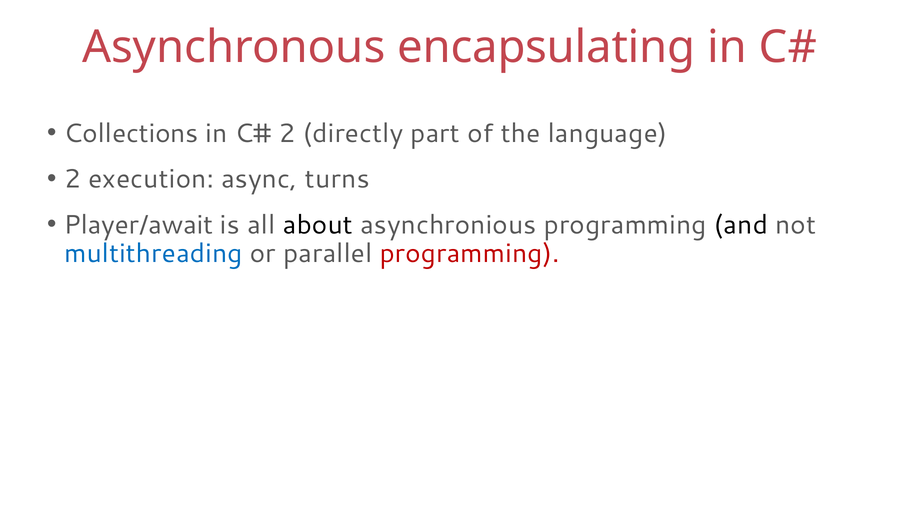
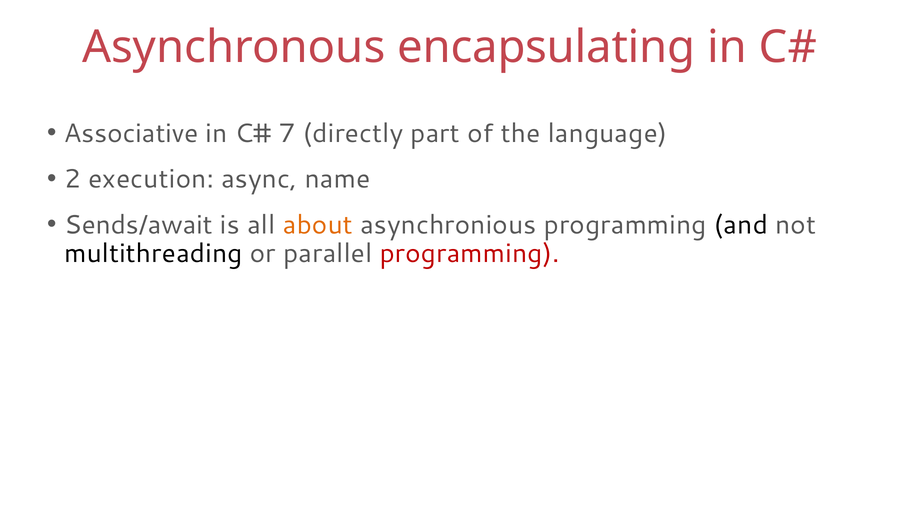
Collections: Collections -> Associative
2 at (287, 133): 2 -> 7
turns: turns -> name
Player/await: Player/await -> Sends/await
about colour: black -> orange
multithreading colour: blue -> black
